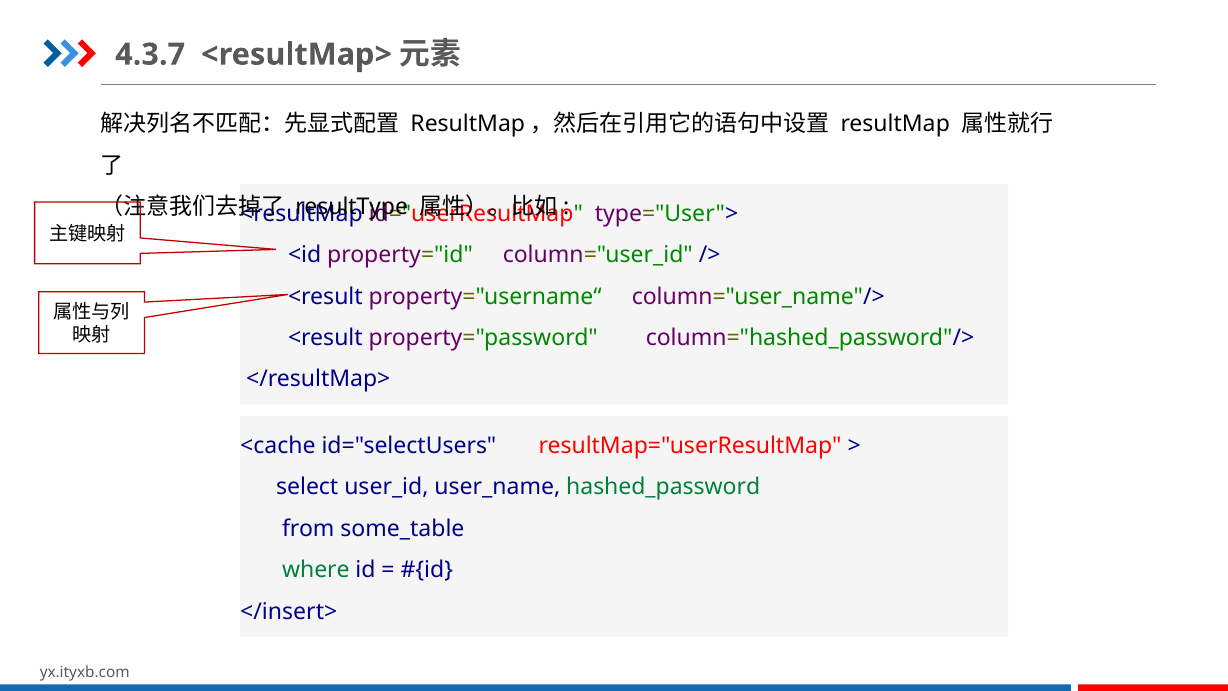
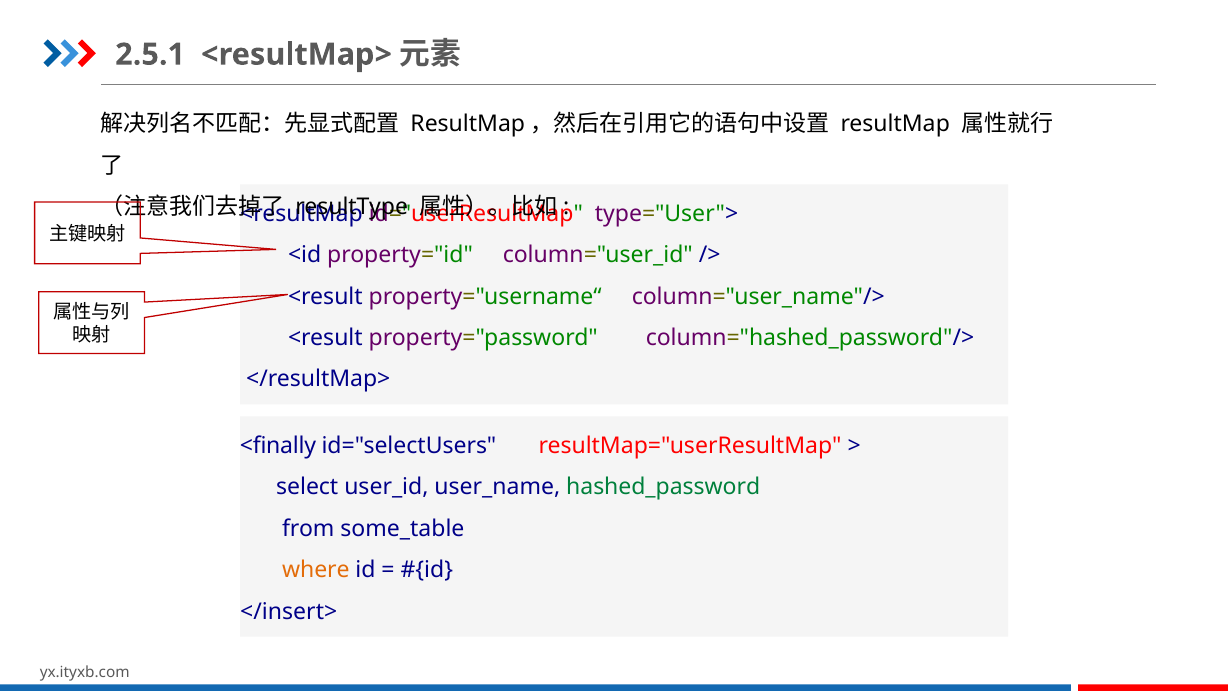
4.3.7: 4.3.7 -> 2.5.1
<cache: <cache -> <finally
where colour: green -> orange
